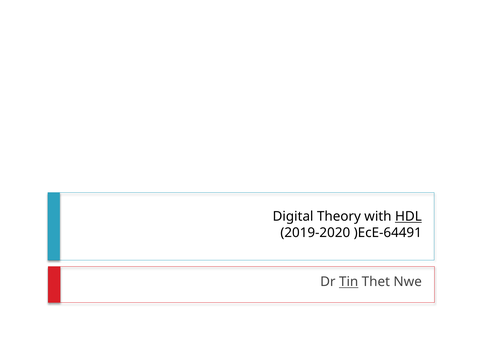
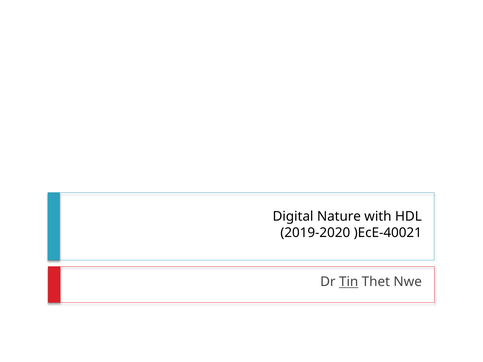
Theory: Theory -> Nature
HDL underline: present -> none
)EcE-64491: )EcE-64491 -> )EcE-40021
